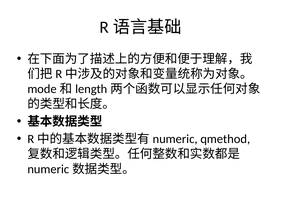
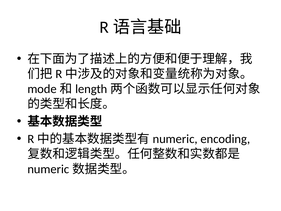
qmethod: qmethod -> encoding
